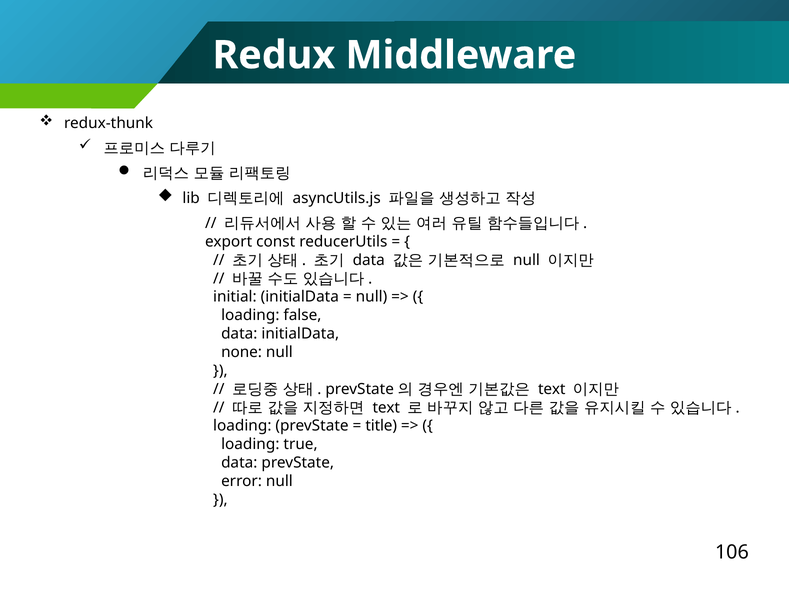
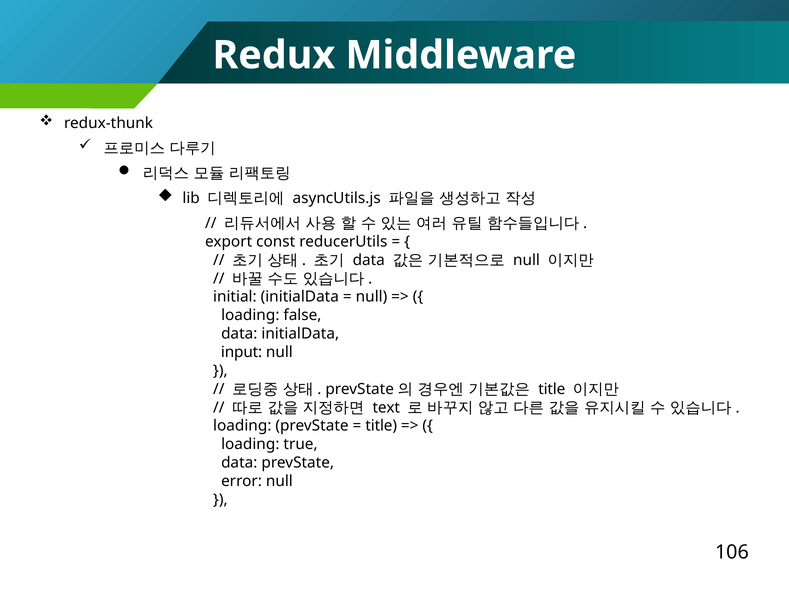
none: none -> input
text at (552, 389): text -> title
